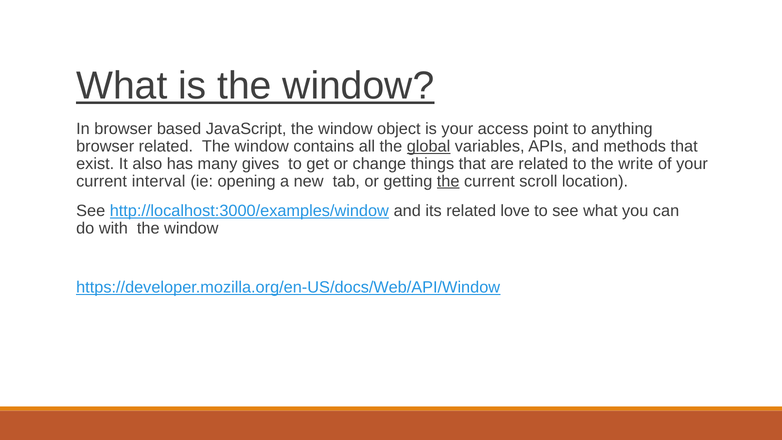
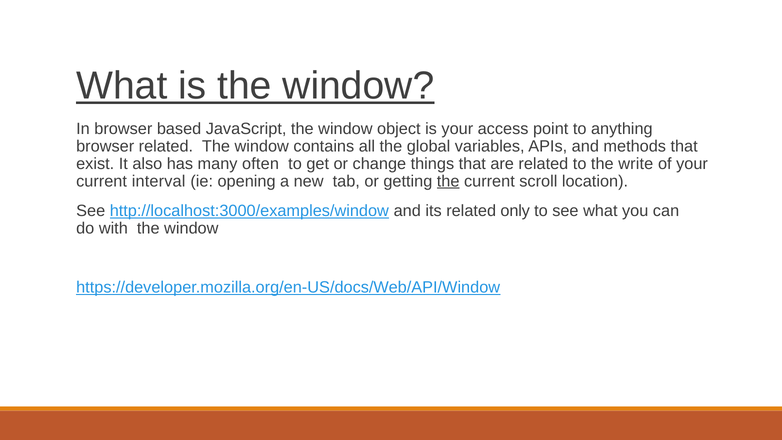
global underline: present -> none
gives: gives -> often
love: love -> only
